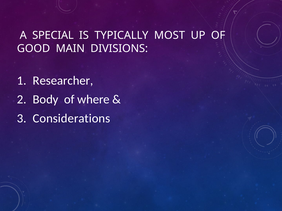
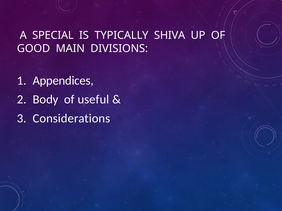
MOST: MOST -> SHIVA
Researcher: Researcher -> Appendices
where: where -> useful
